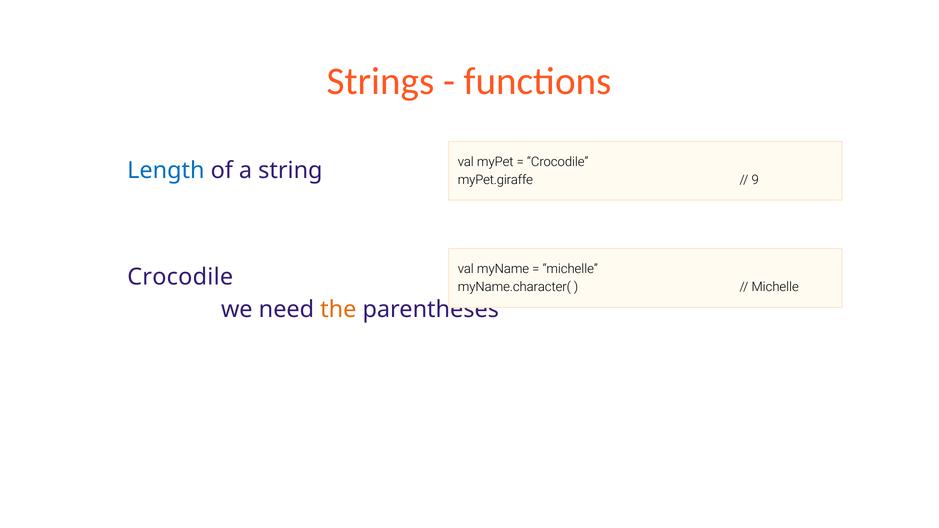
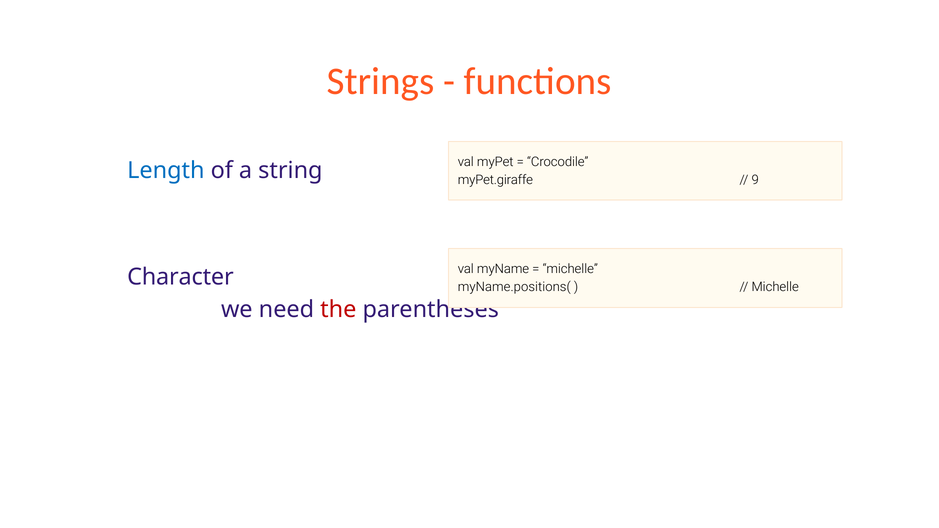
Crocodile at (180, 277): Crocodile -> Character
myName.character(: myName.character( -> myName.positions(
the colour: orange -> red
